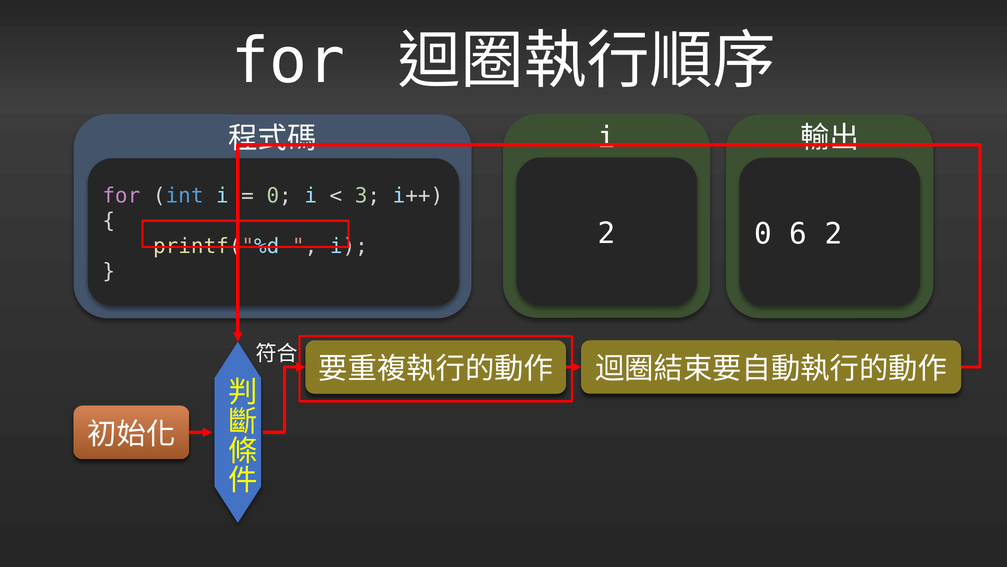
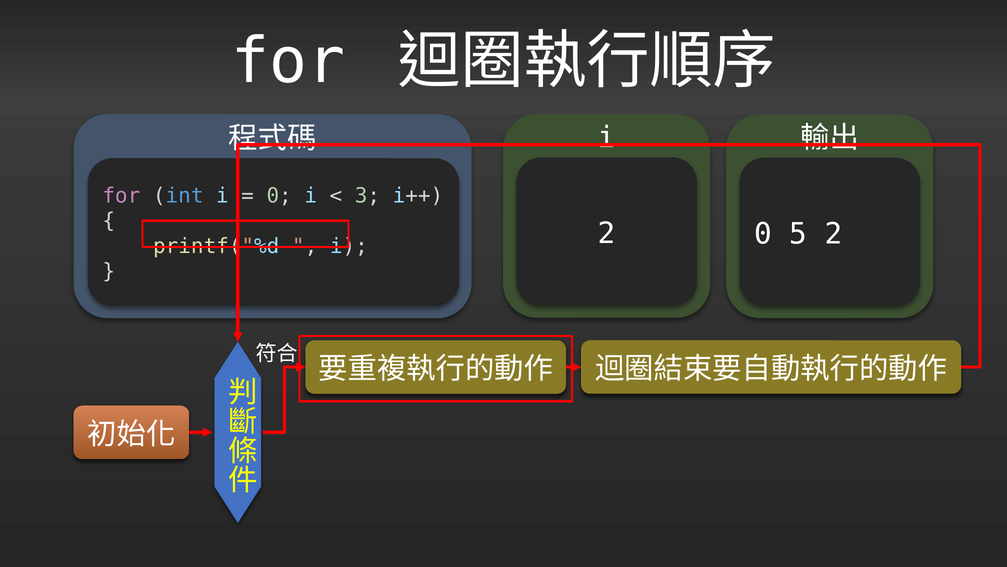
6: 6 -> 5
